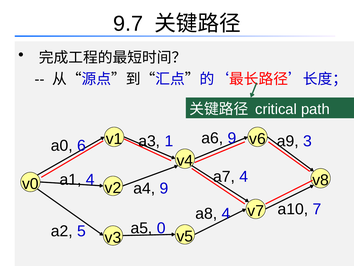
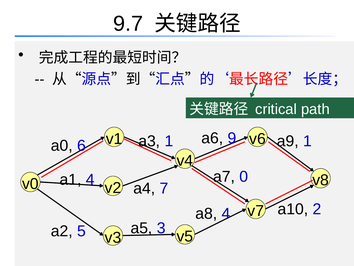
a9 3: 3 -> 1
a7 4: 4 -> 0
a4 9: 9 -> 7
7: 7 -> 2
0: 0 -> 3
